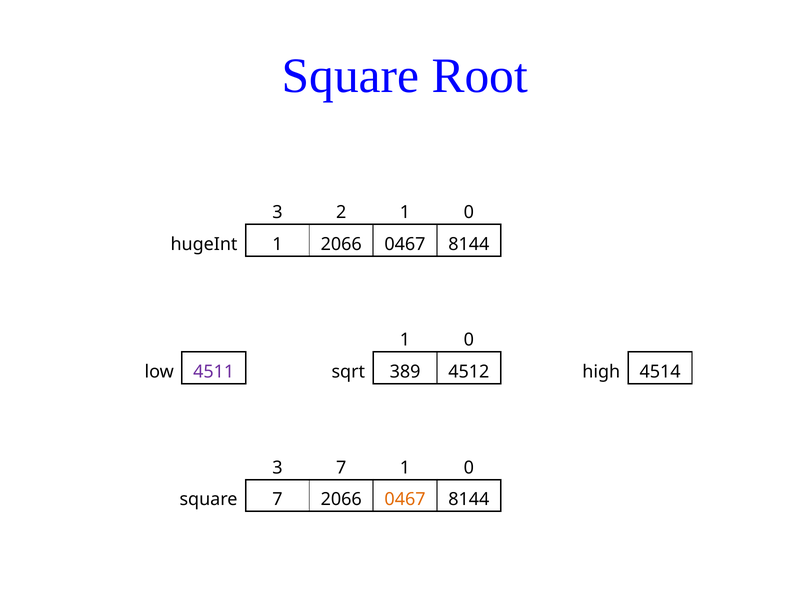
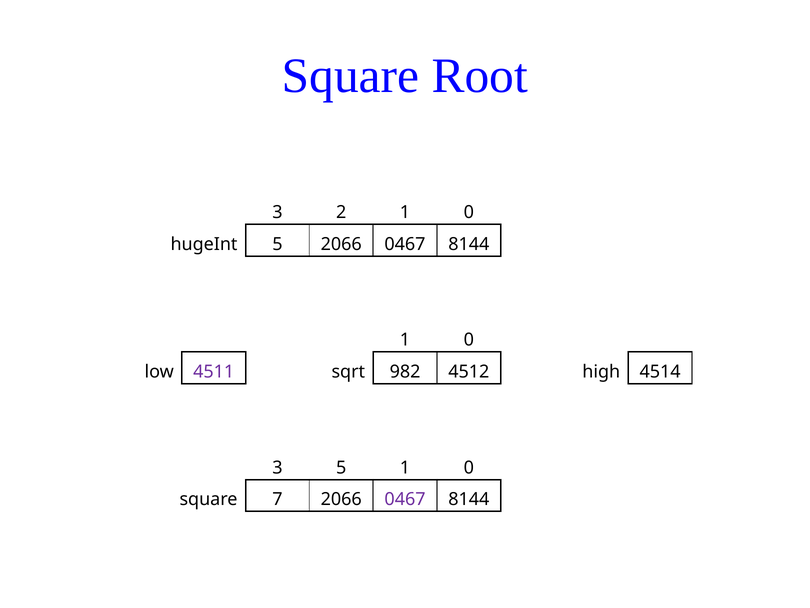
hugeInt 1: 1 -> 5
389: 389 -> 982
3 7: 7 -> 5
0467 at (405, 499) colour: orange -> purple
